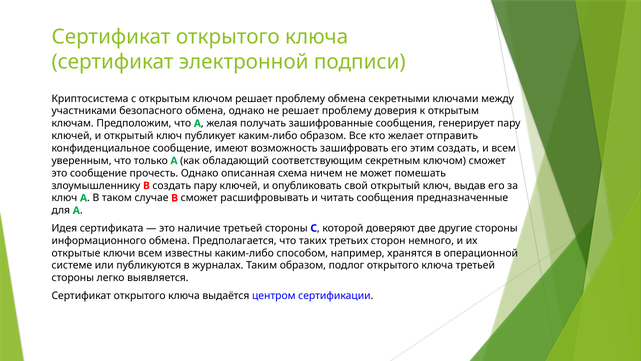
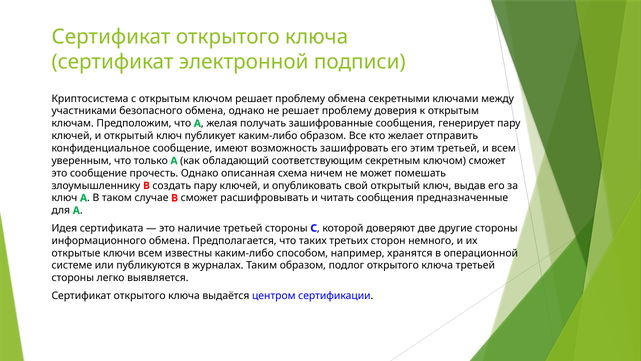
этим создать: создать -> третьей
